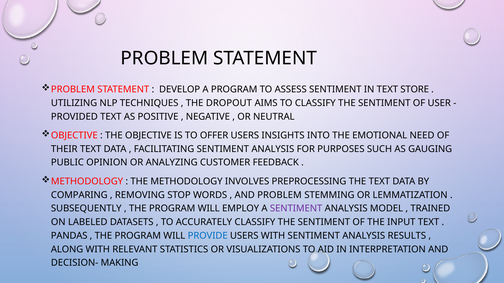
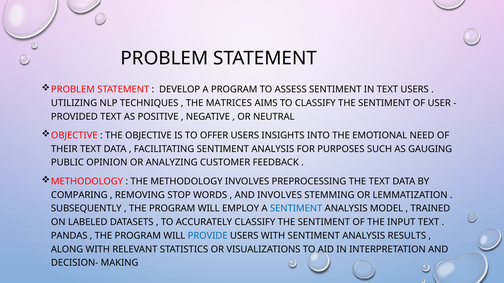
TEXT STORE: STORE -> USERS
DROPOUT: DROPOUT -> MATRICES
AND PROBLEM: PROBLEM -> INVOLVES
SENTIMENT at (296, 209) colour: purple -> blue
